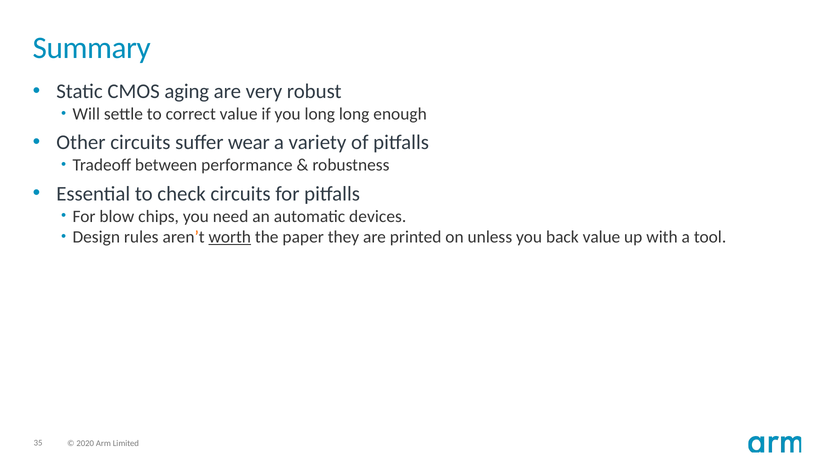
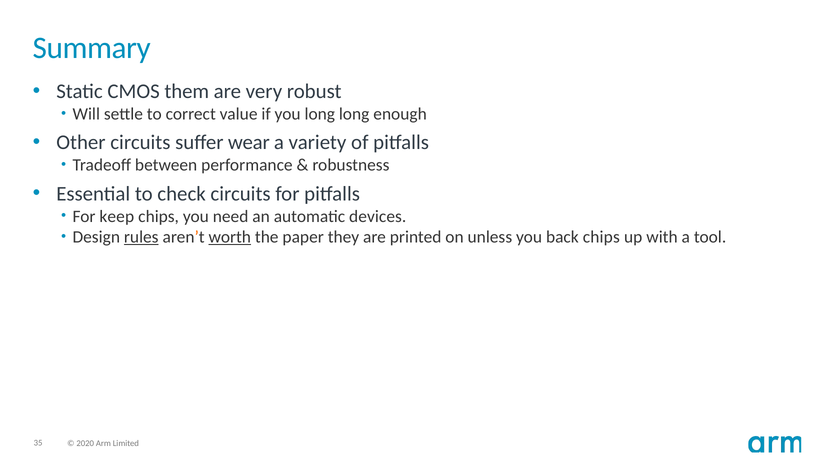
aging: aging -> them
blow: blow -> keep
rules underline: none -> present
back value: value -> chips
